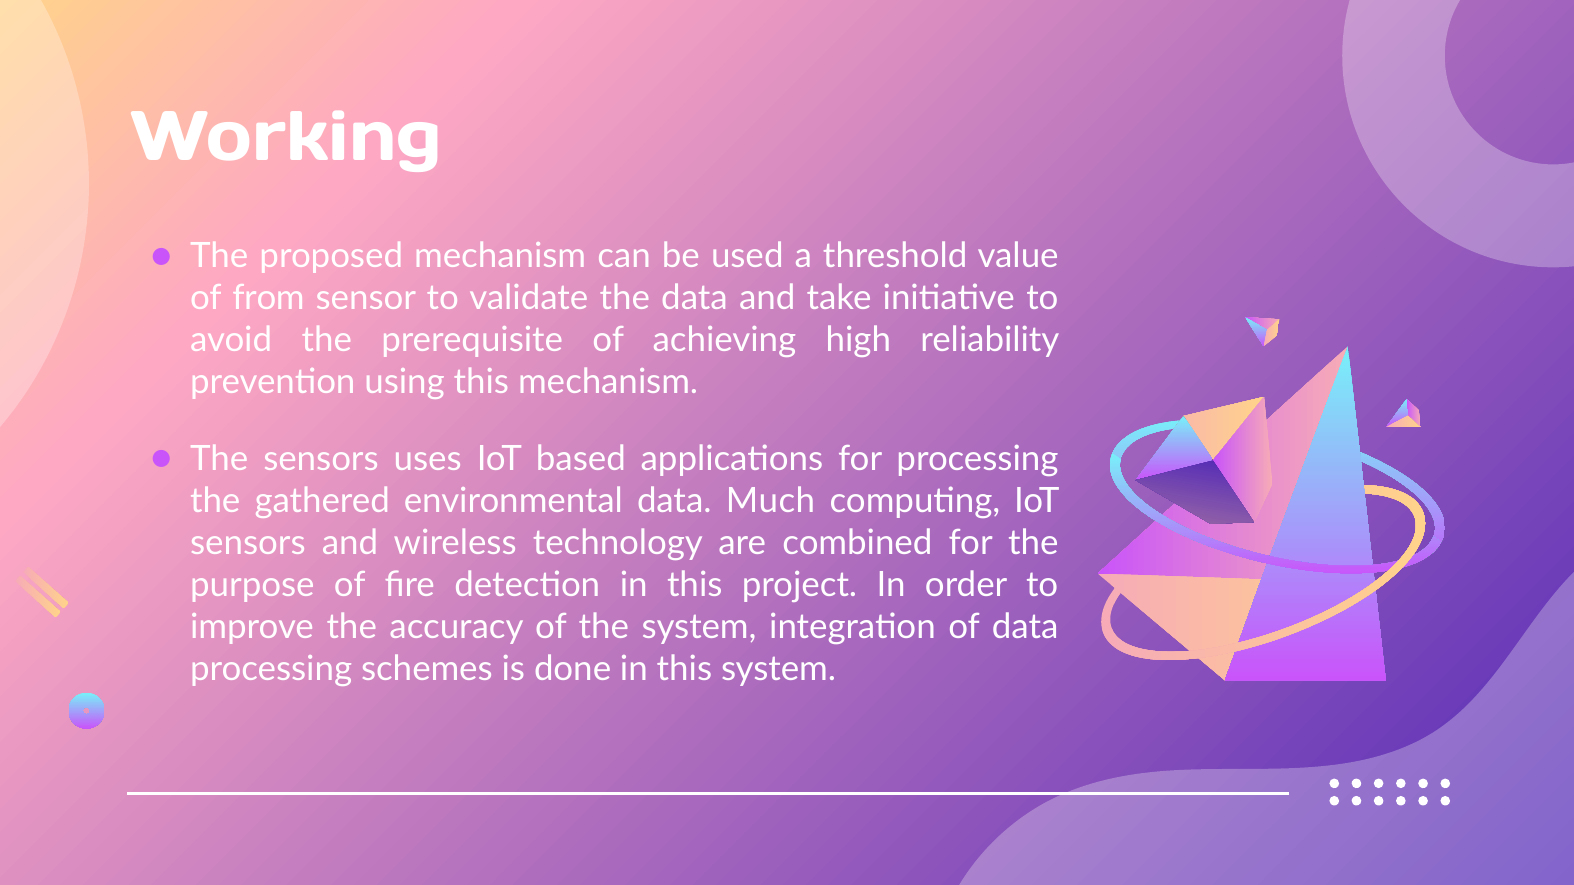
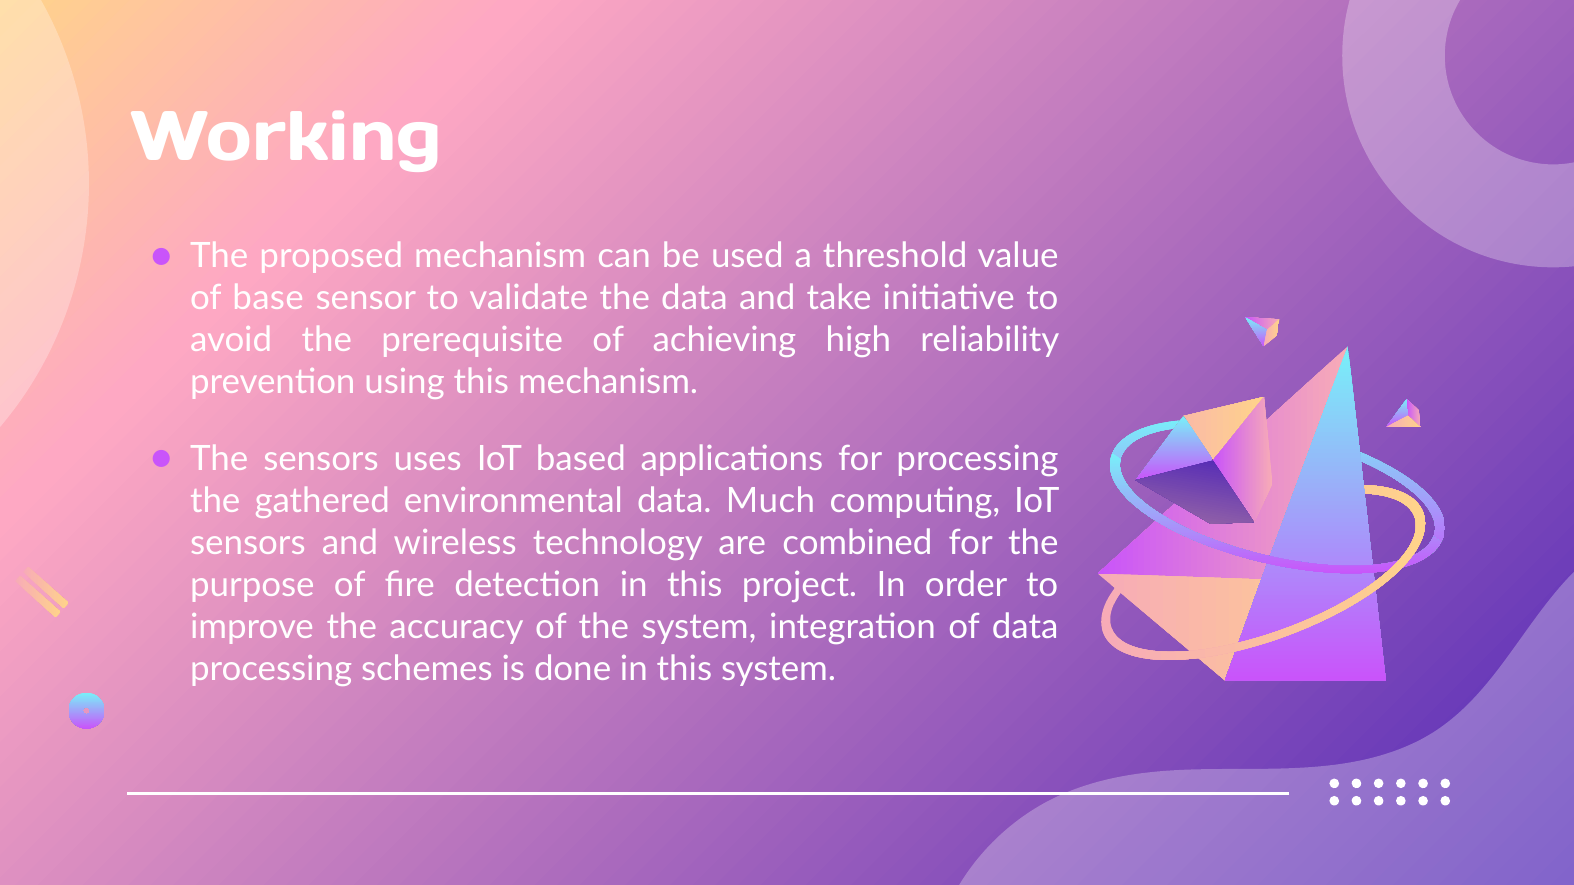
from: from -> base
